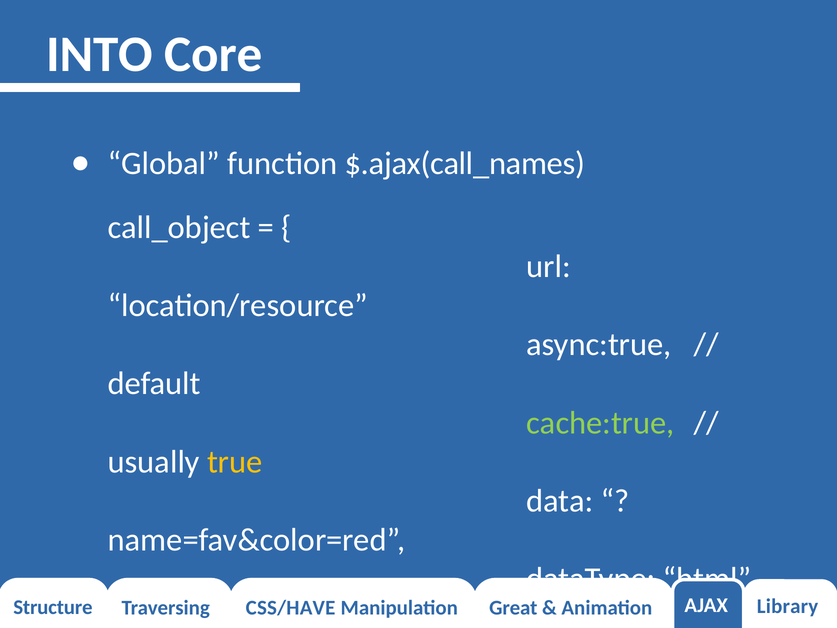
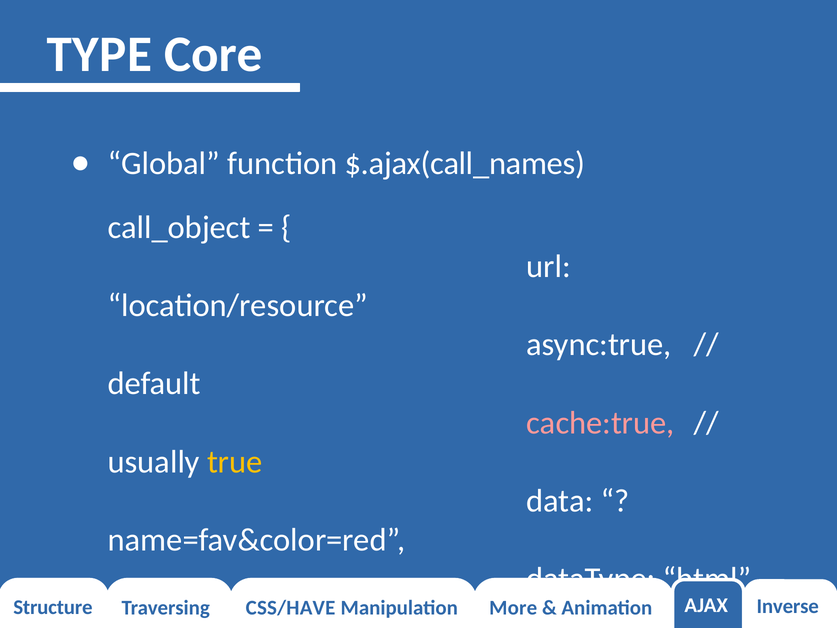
INTO at (100, 54): INTO -> TYPE
cache:true colour: light green -> pink
Great: Great -> More
Library: Library -> Inverse
